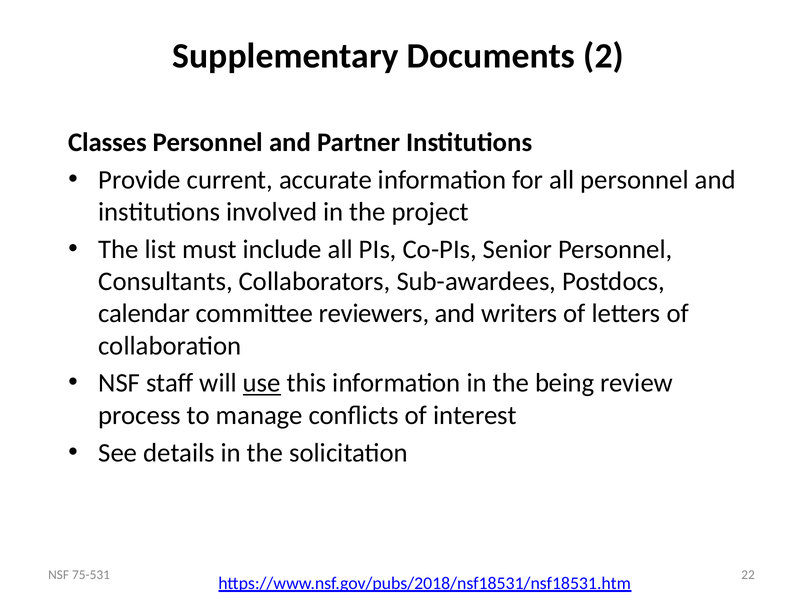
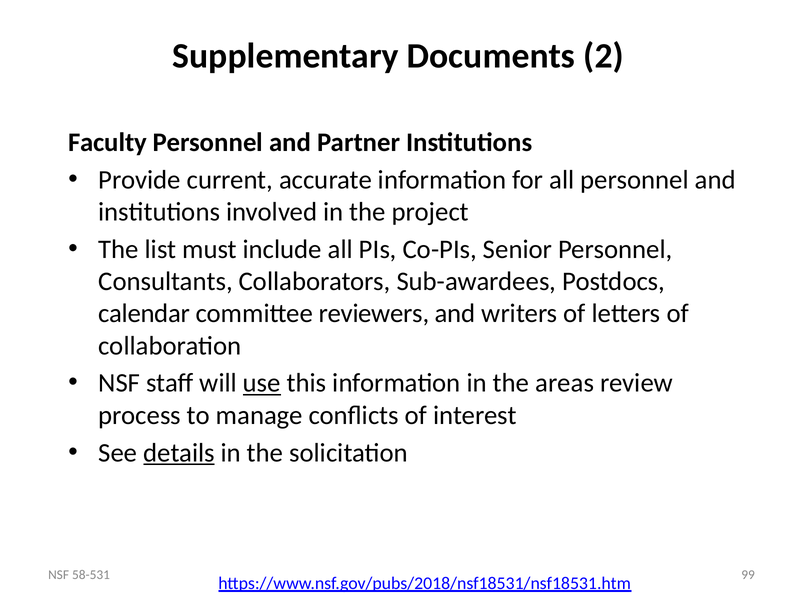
Classes: Classes -> Faculty
being: being -> areas
details underline: none -> present
75-531: 75-531 -> 58-531
22: 22 -> 99
